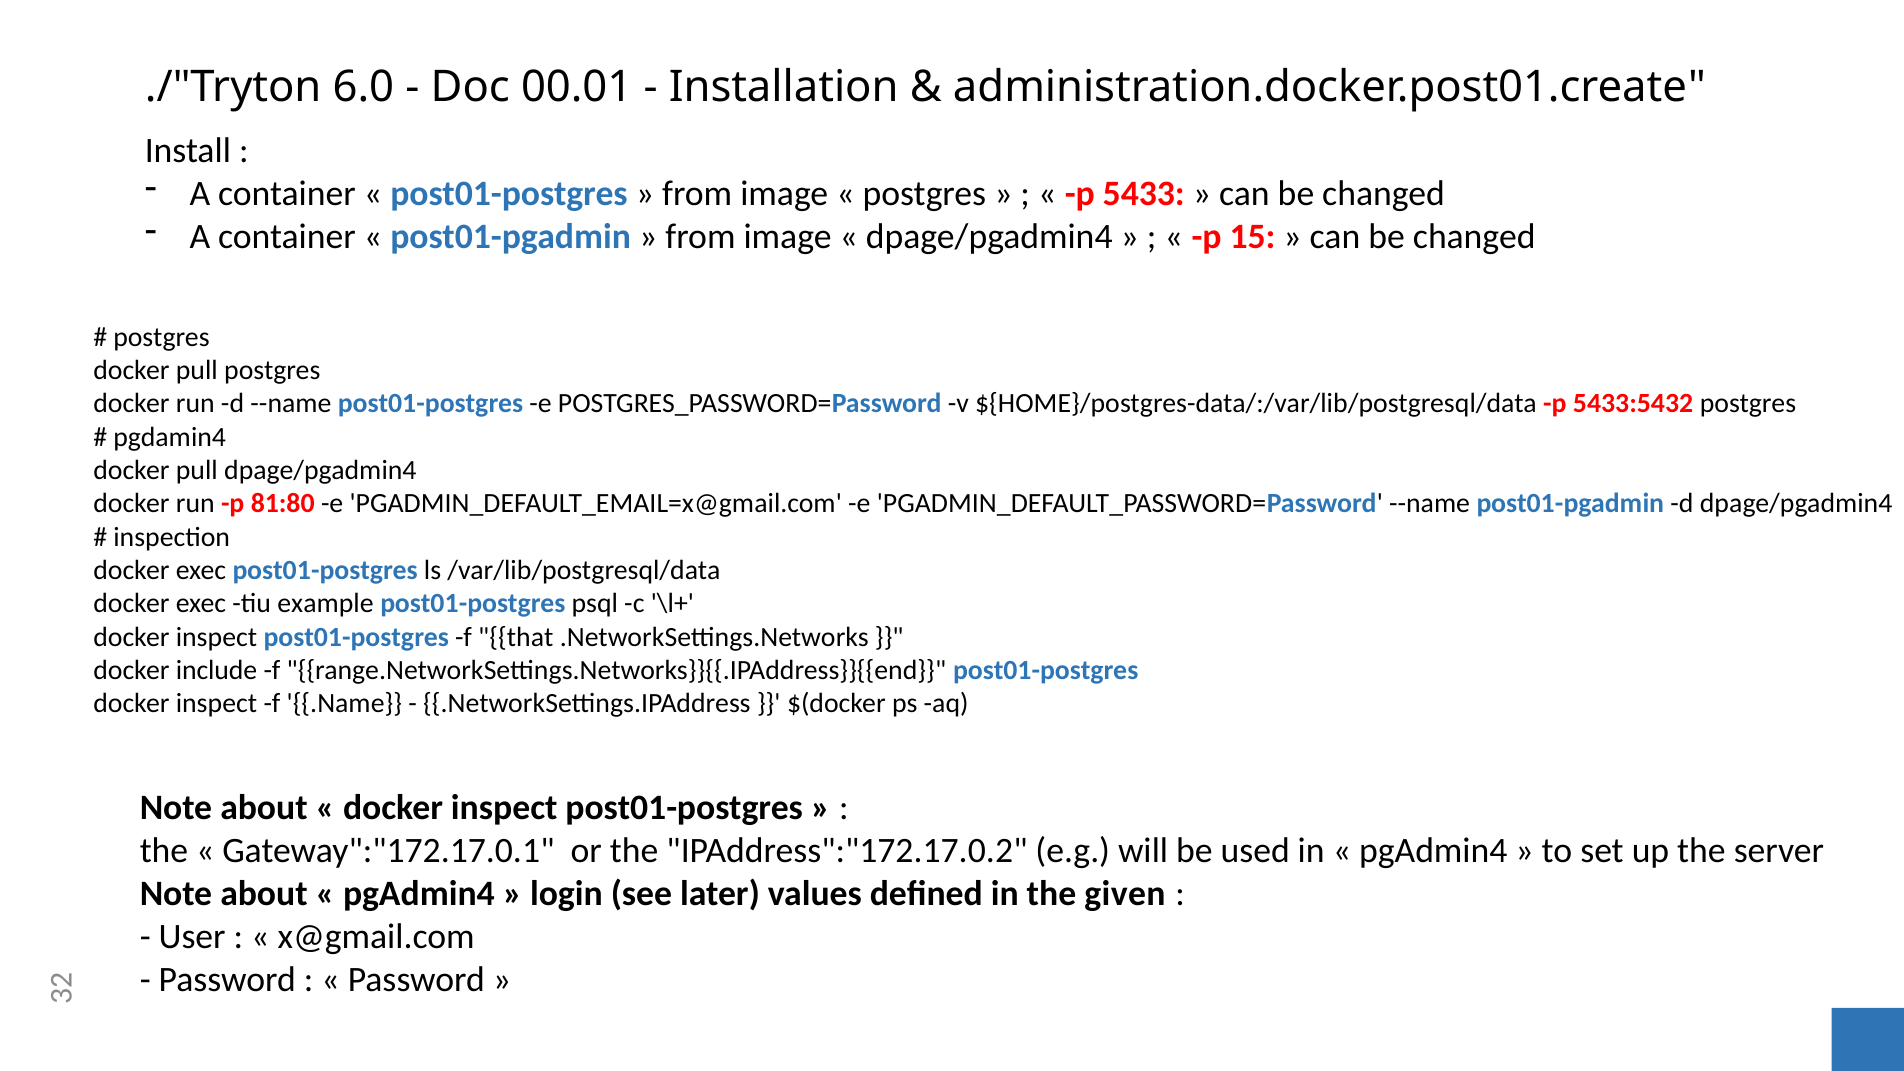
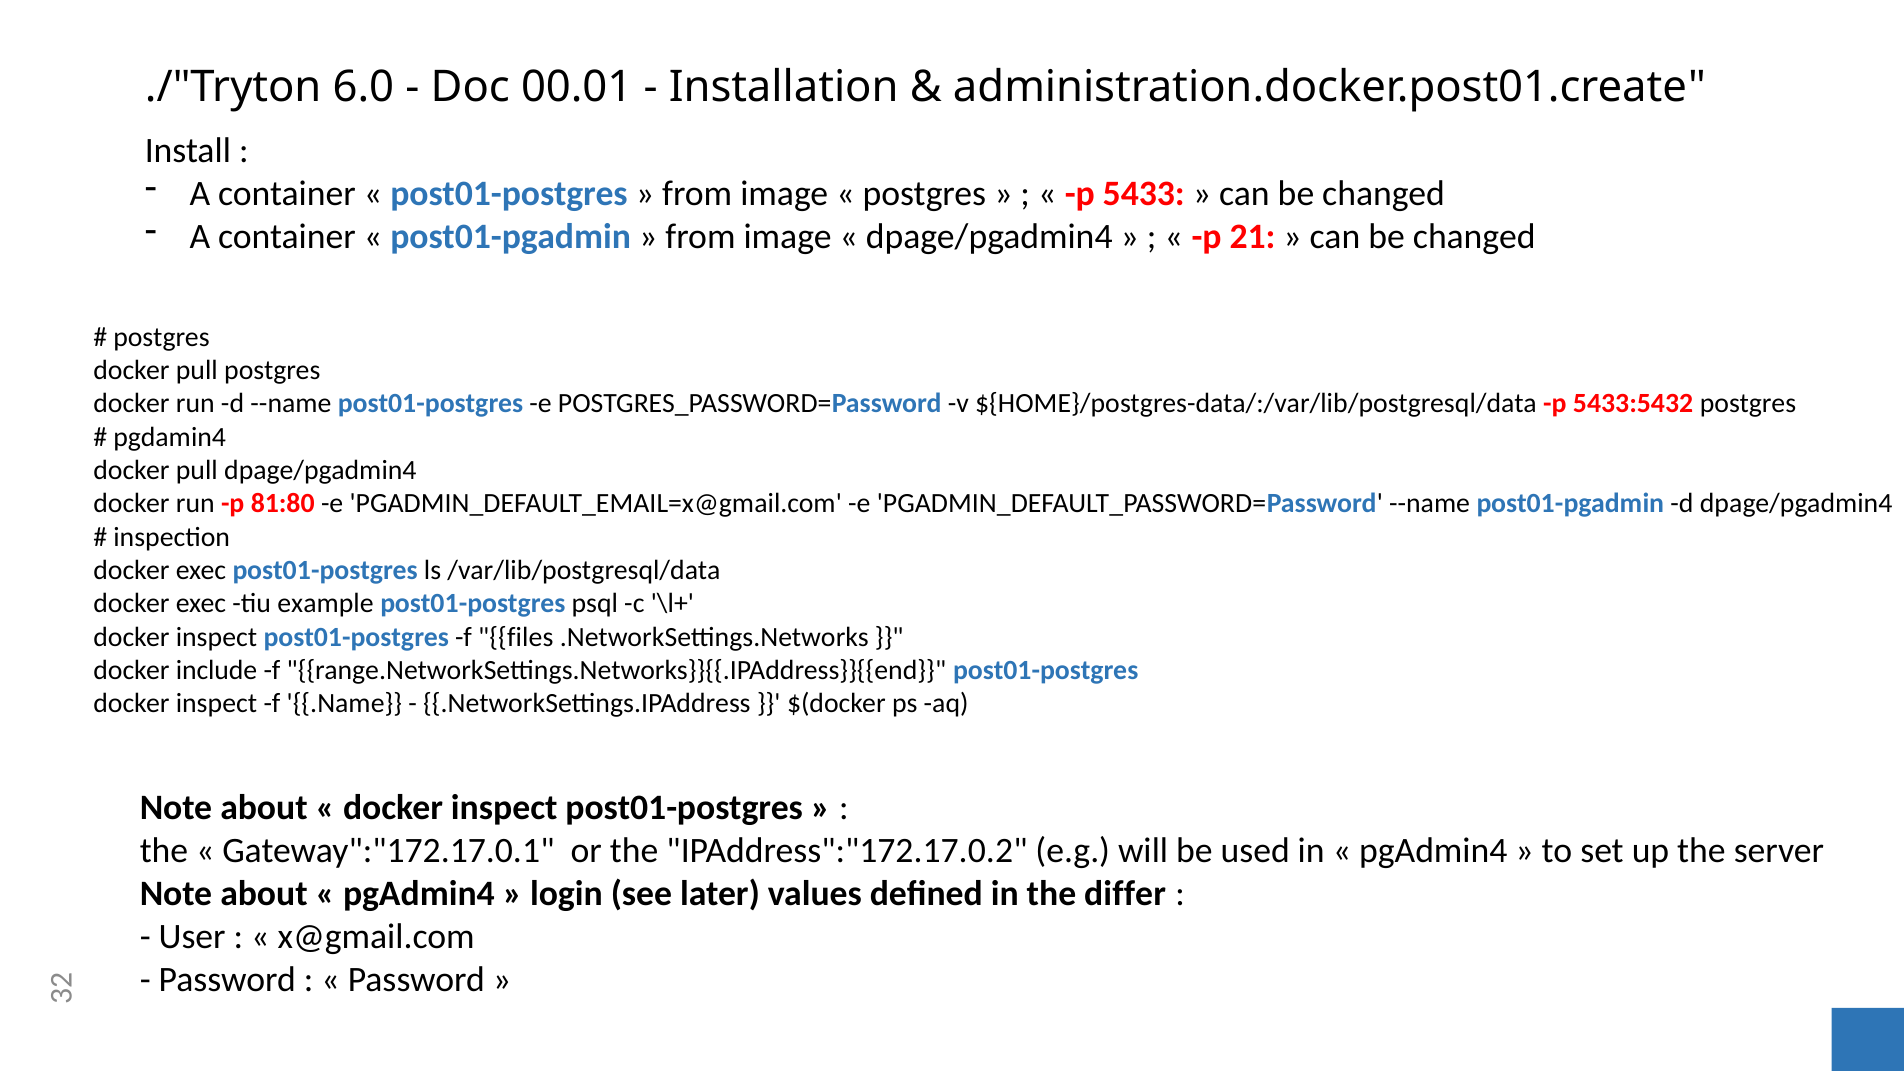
15: 15 -> 21
that: that -> files
given: given -> differ
